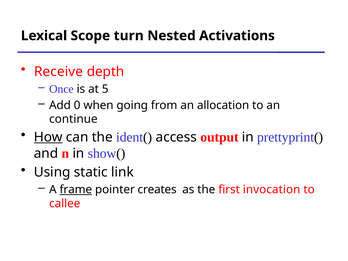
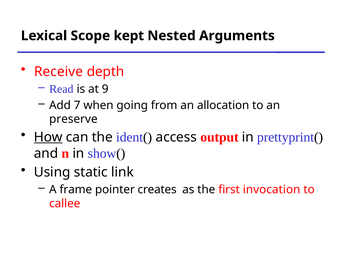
turn: turn -> kept
Activations: Activations -> Arguments
Once: Once -> Read
5: 5 -> 9
0: 0 -> 7
continue: continue -> preserve
frame underline: present -> none
